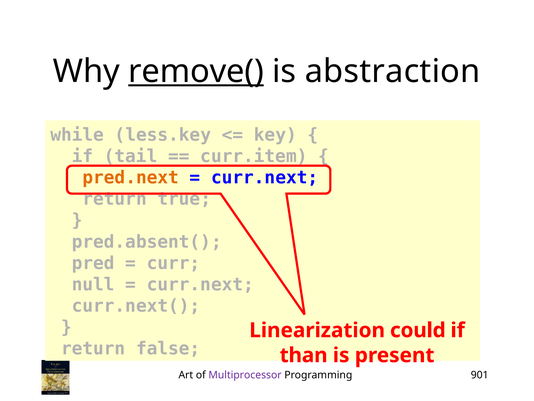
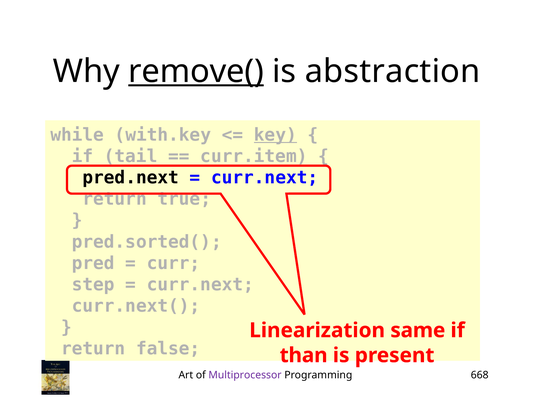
less.key: less.key -> with.key
key underline: none -> present
pred.next colour: orange -> black
pred.absent(: pred.absent( -> pred.sorted(
null: null -> step
could: could -> same
901: 901 -> 668
